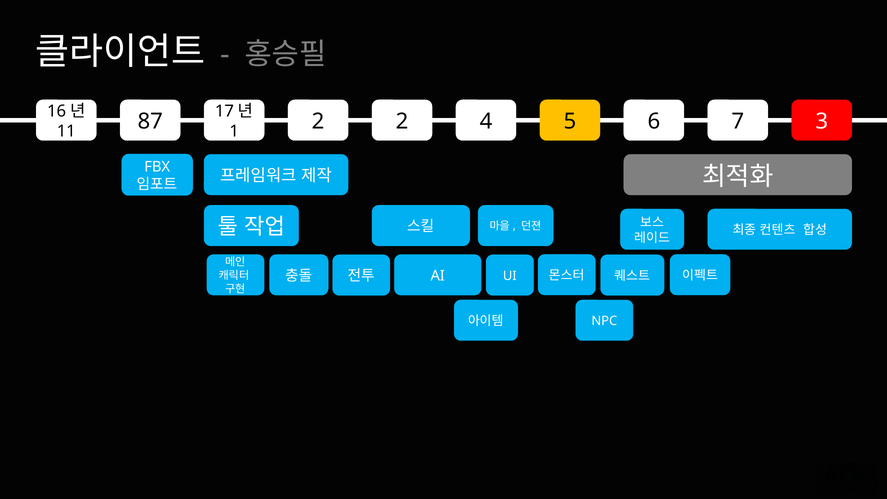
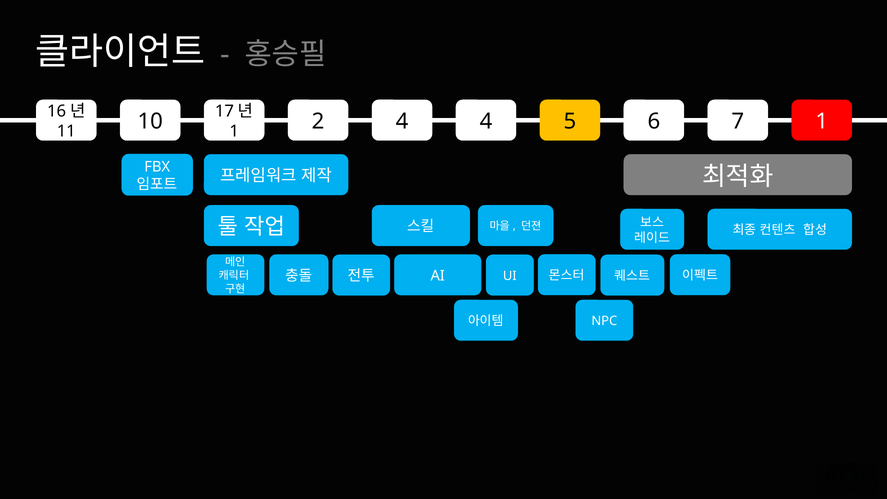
2 2: 2 -> 4
5 3: 3 -> 1
87: 87 -> 10
